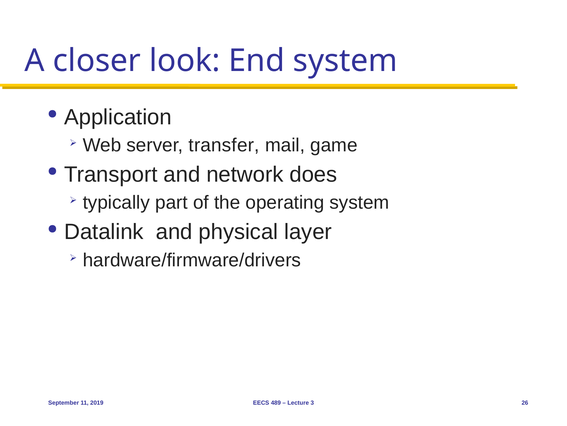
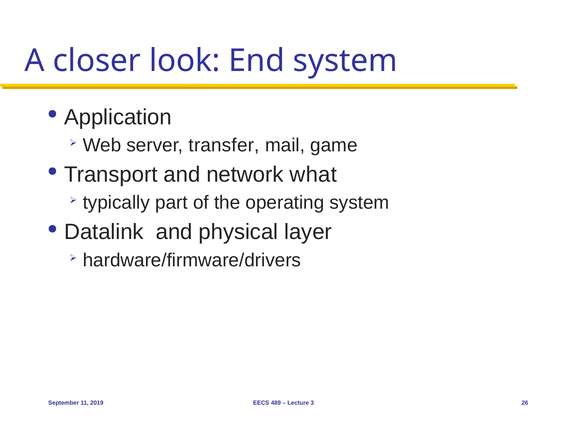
does: does -> what
